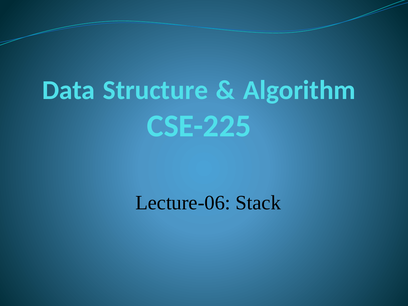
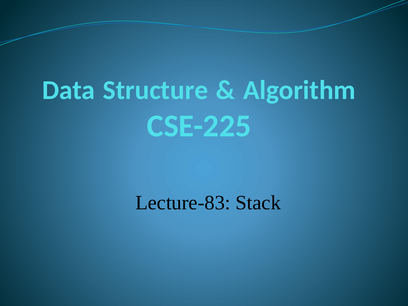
Lecture-06: Lecture-06 -> Lecture-83
